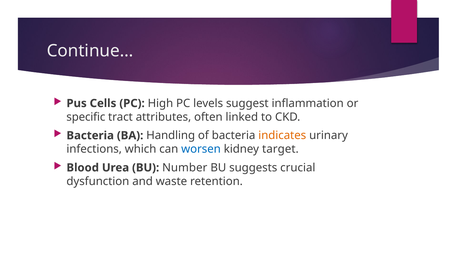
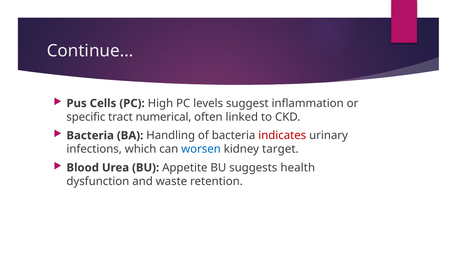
attributes: attributes -> numerical
indicates colour: orange -> red
Number: Number -> Appetite
crucial: crucial -> health
